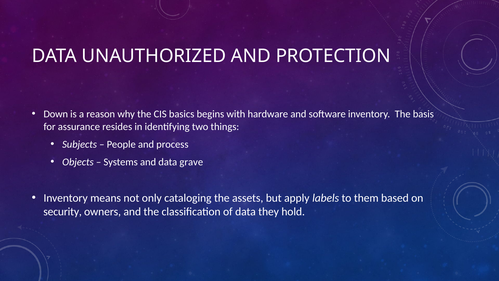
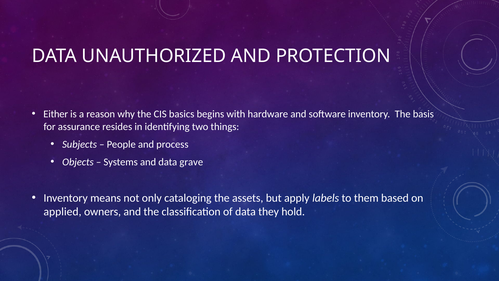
Down: Down -> Either
security: security -> applied
